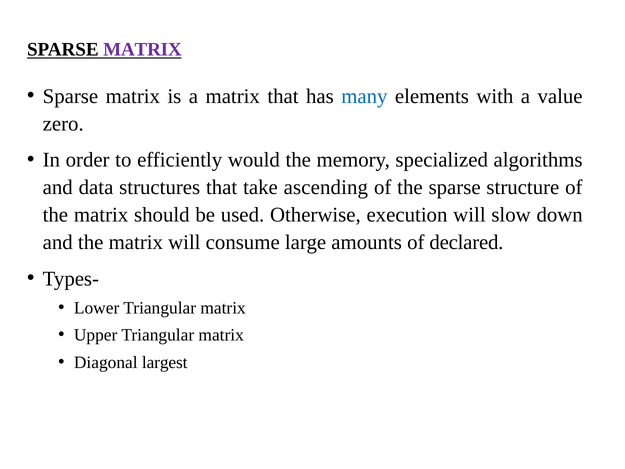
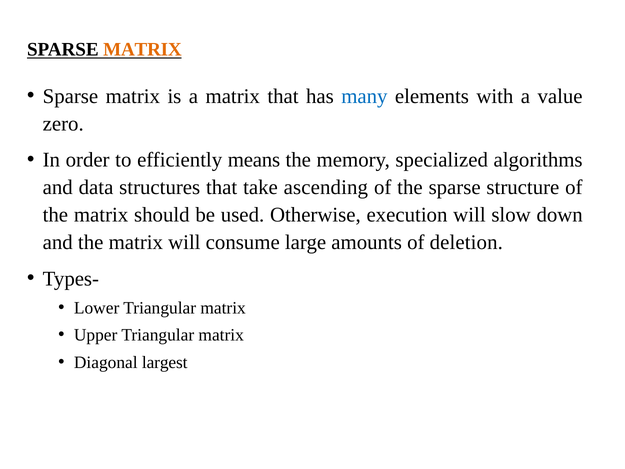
MATRIX at (142, 49) colour: purple -> orange
would: would -> means
declared: declared -> deletion
